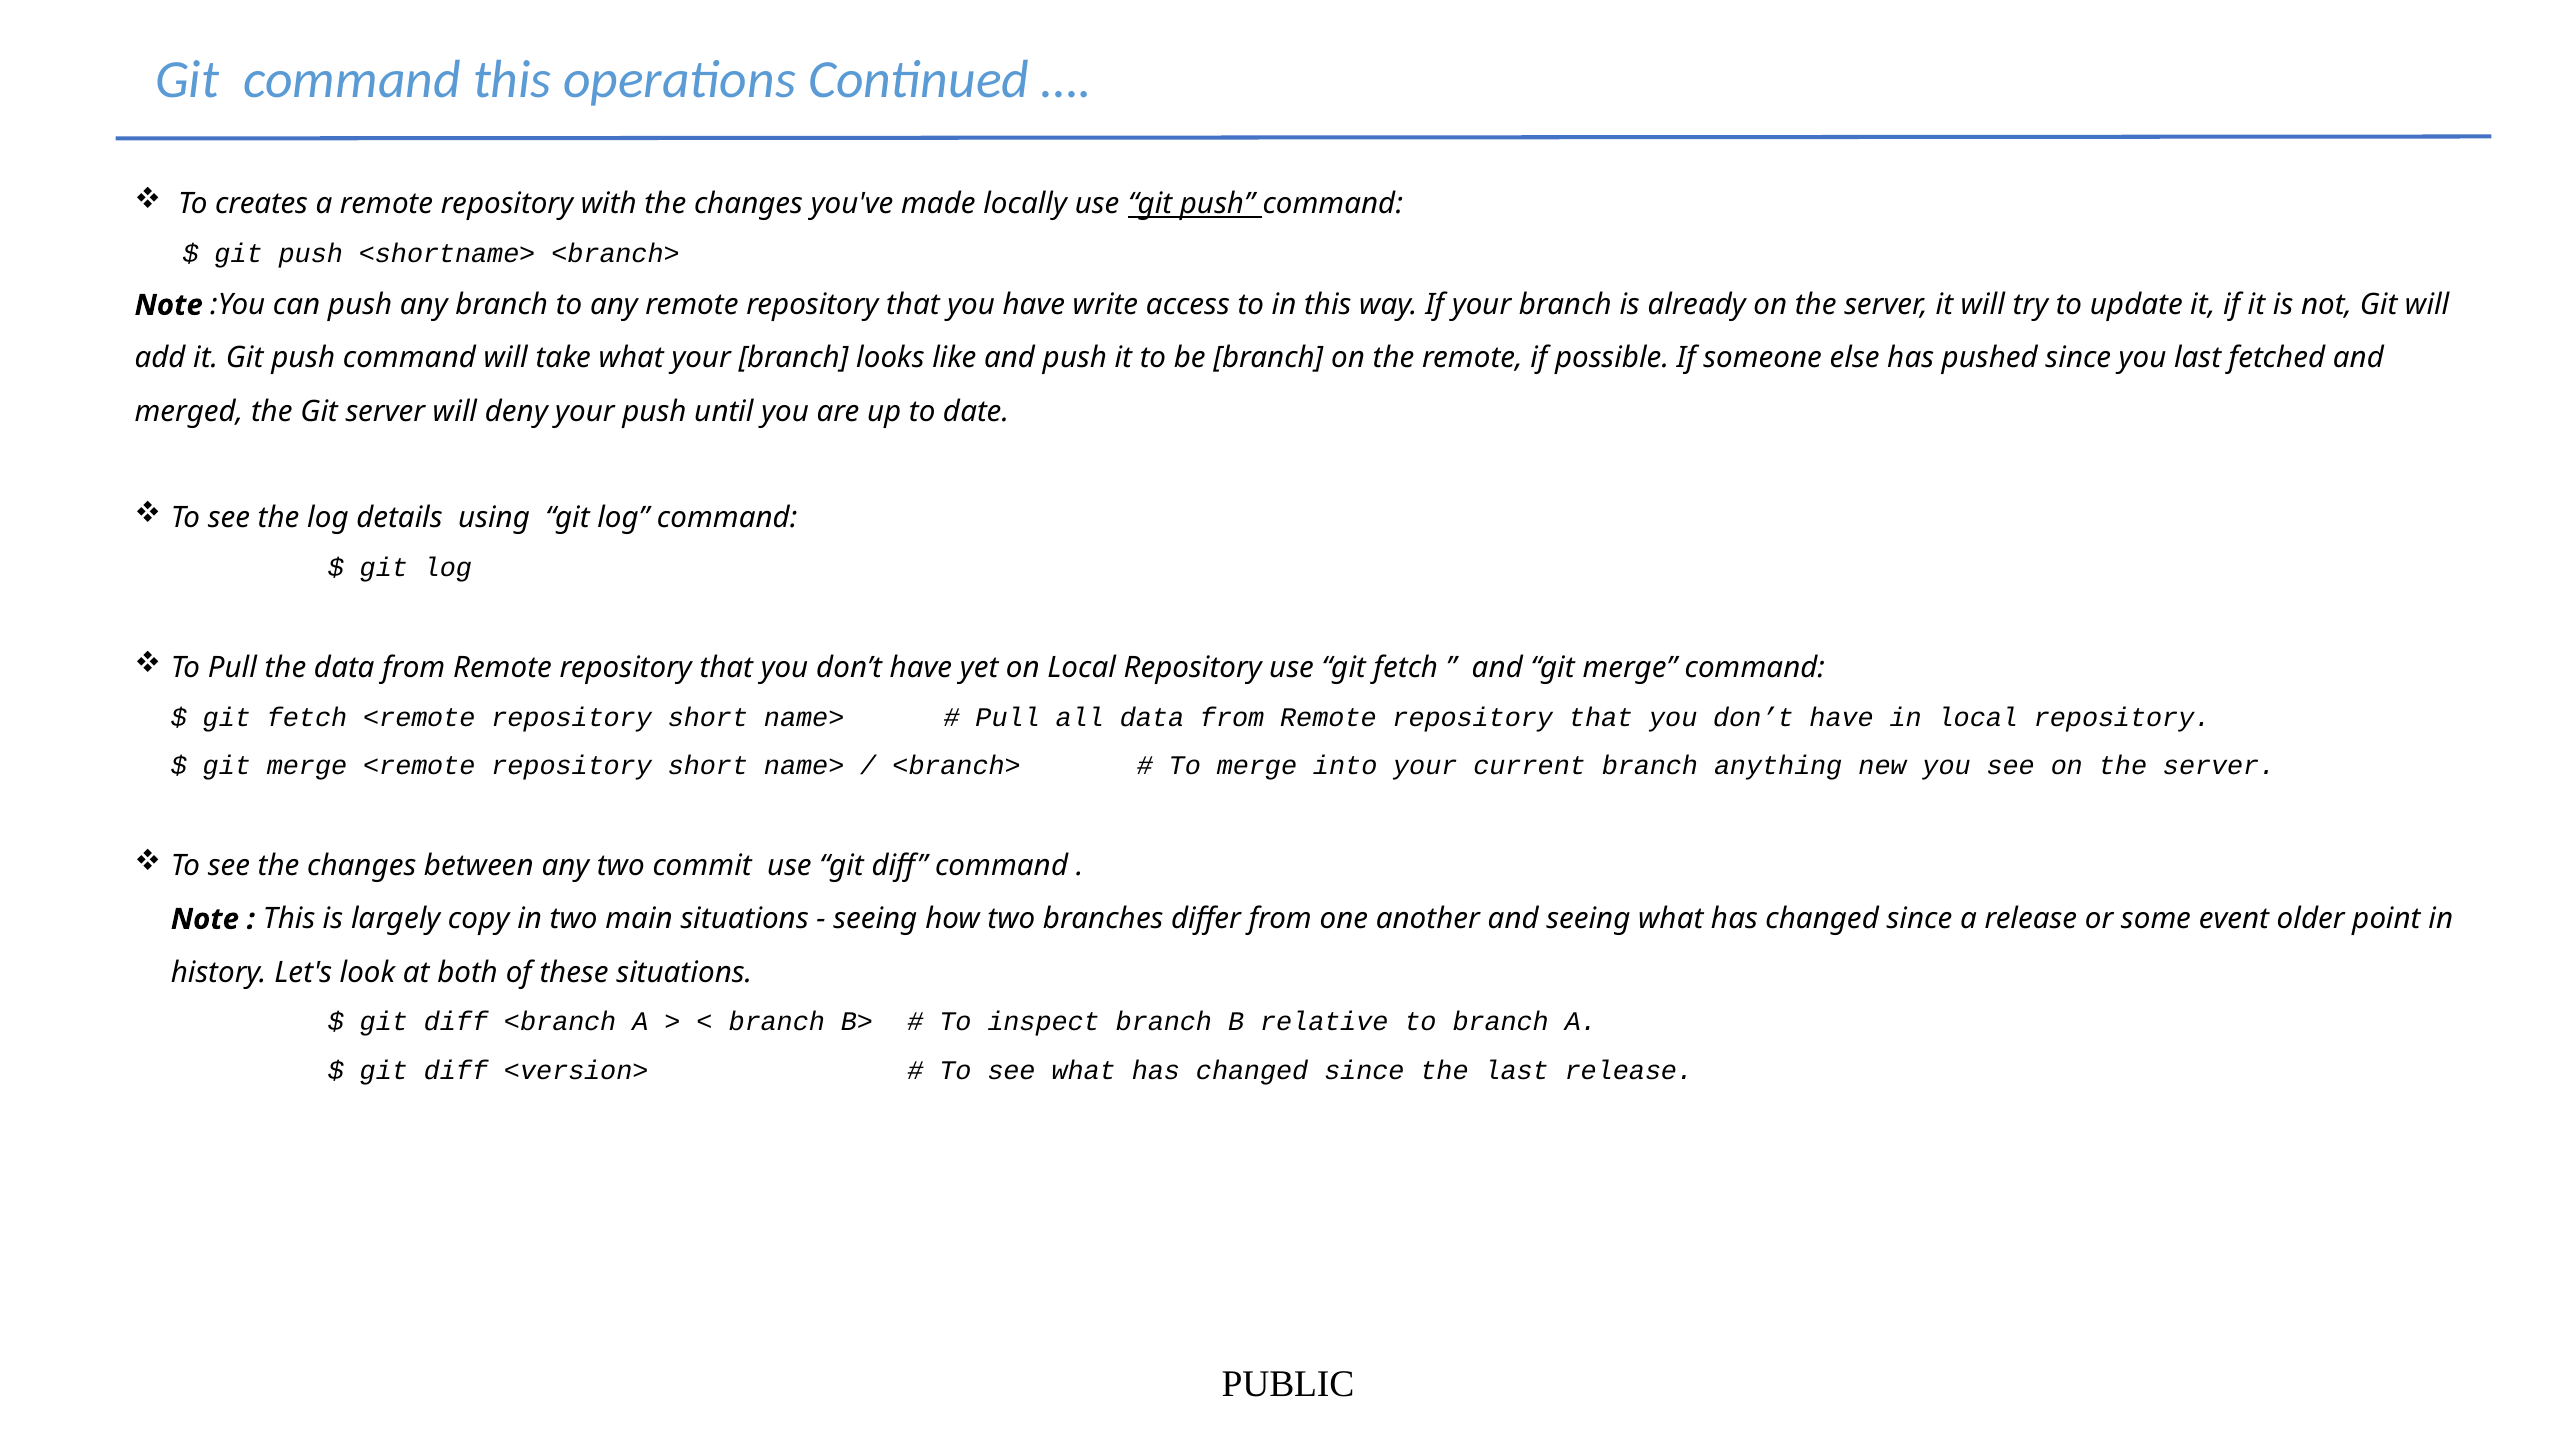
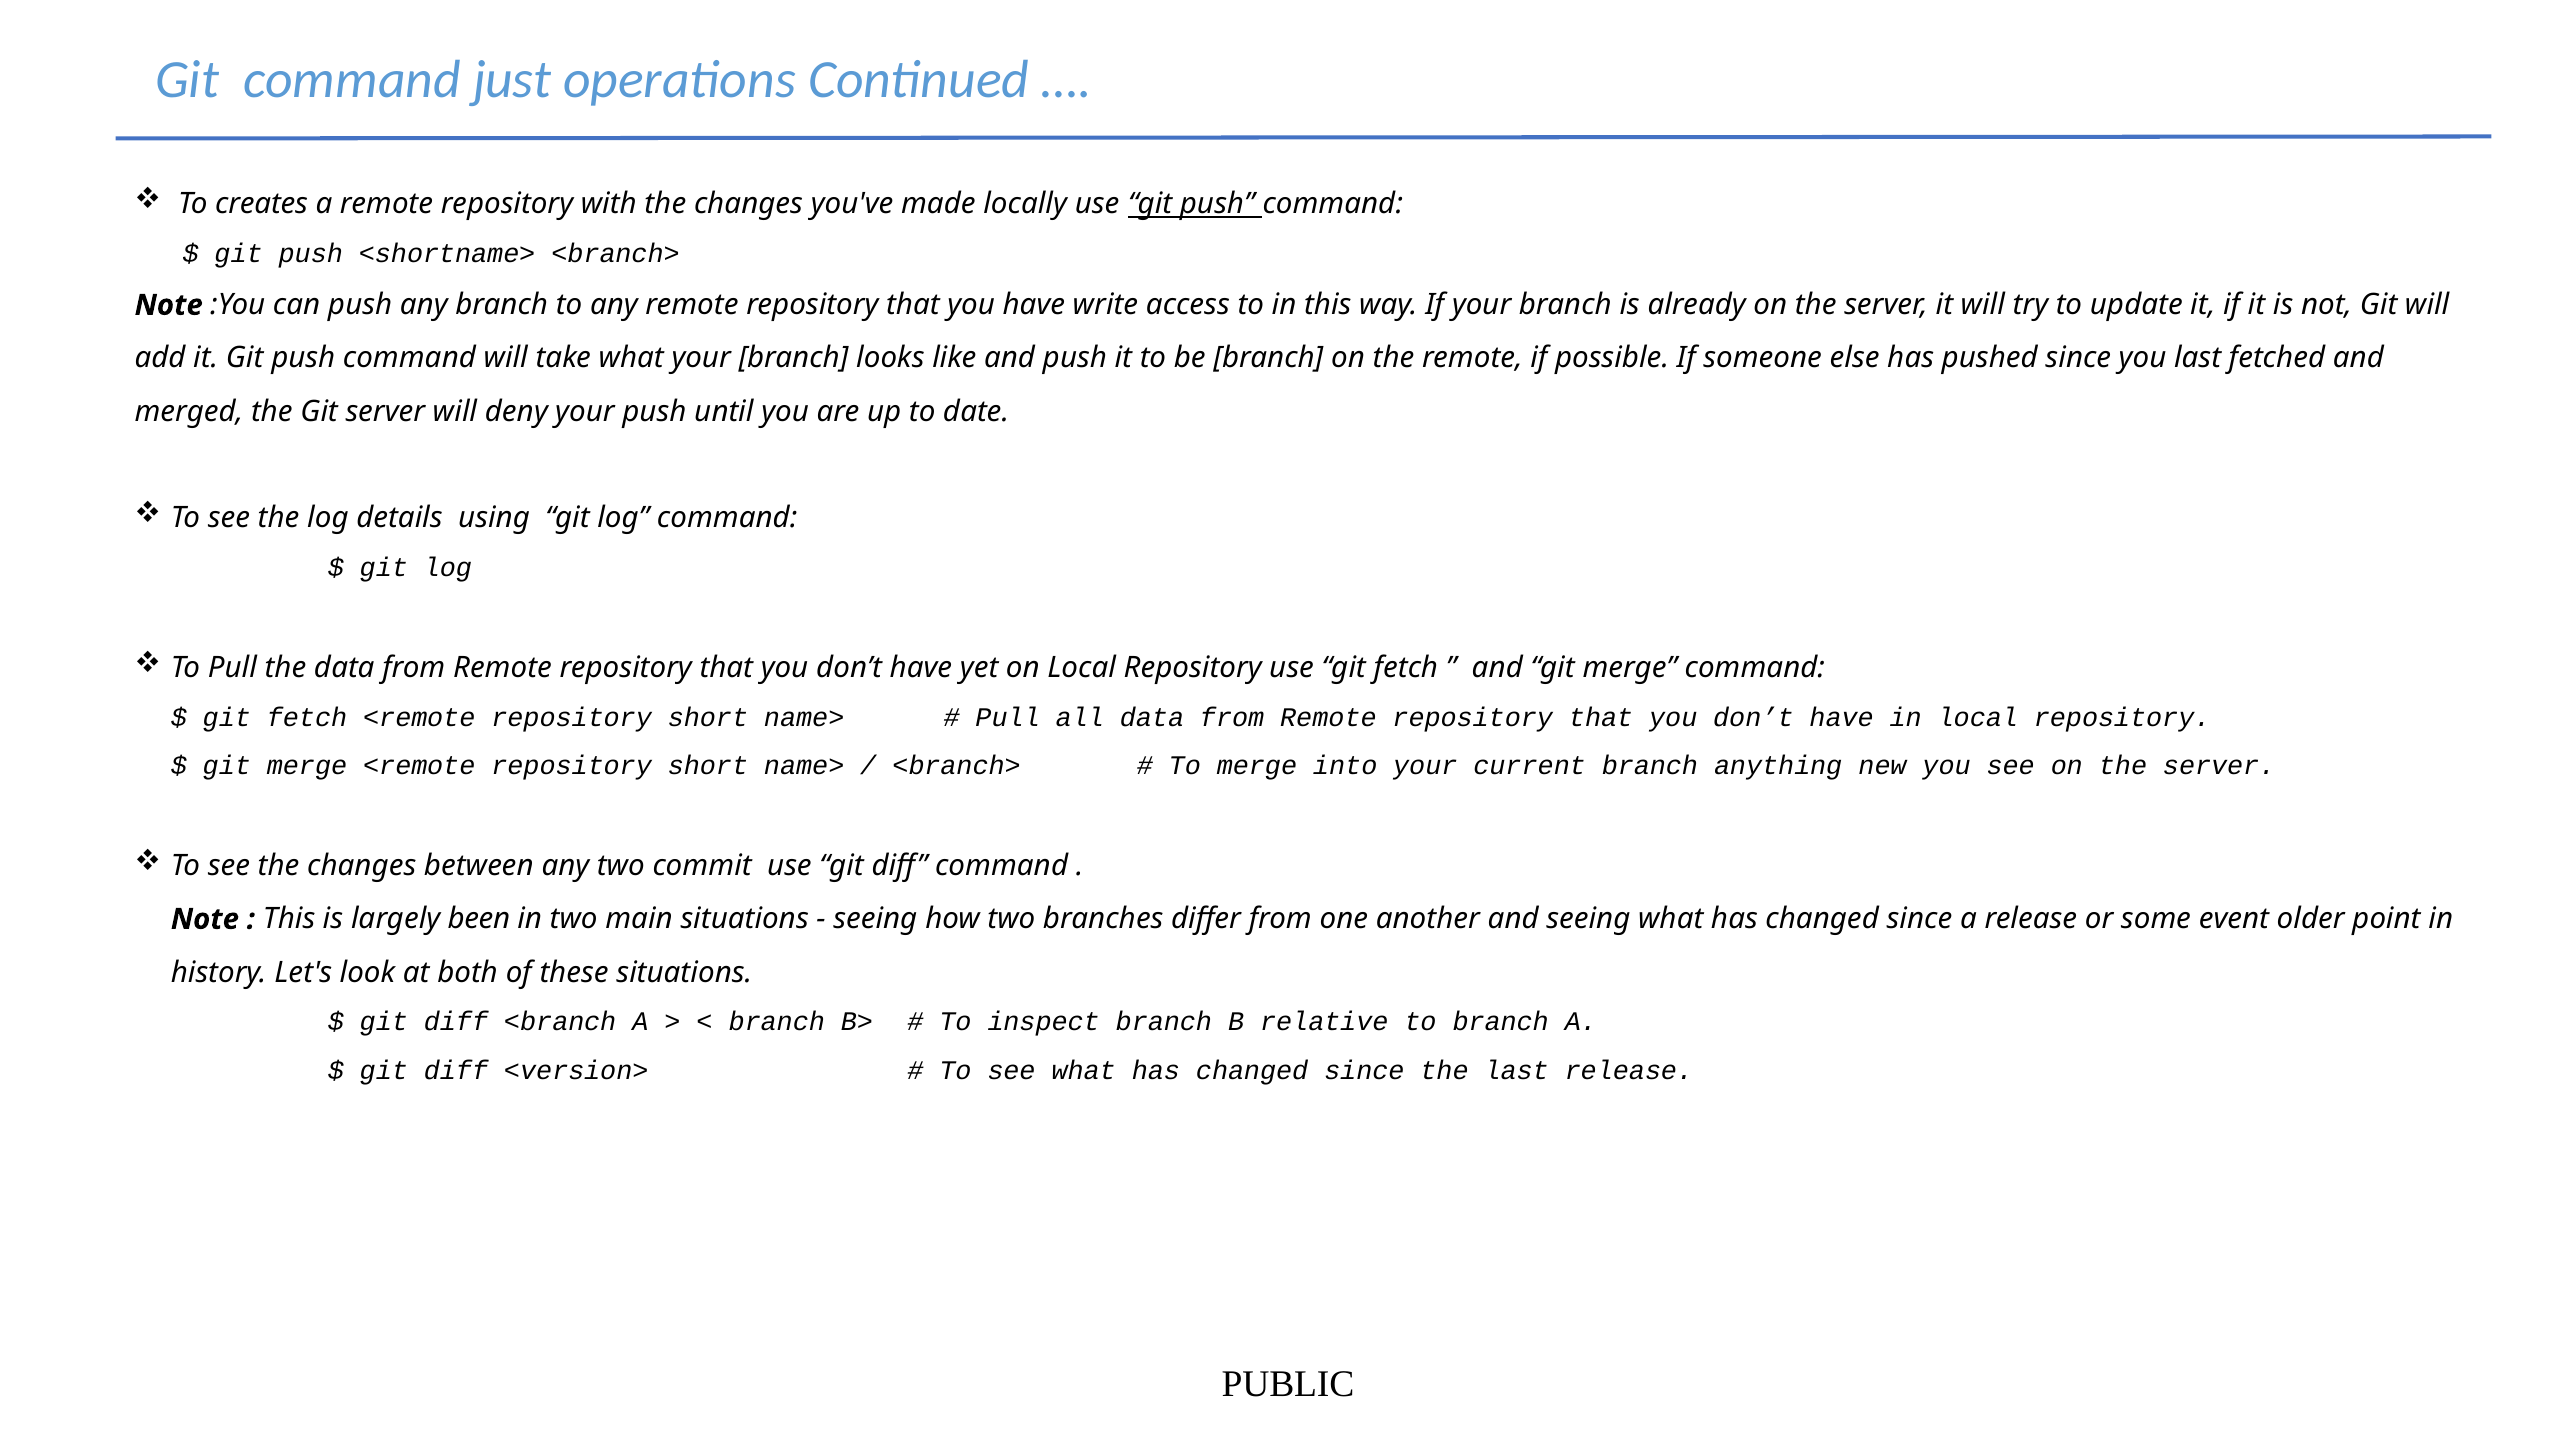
command this: this -> just
copy: copy -> been
